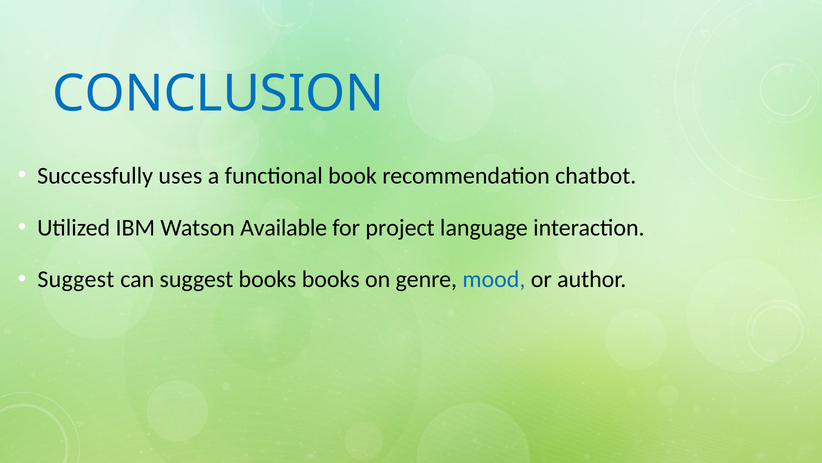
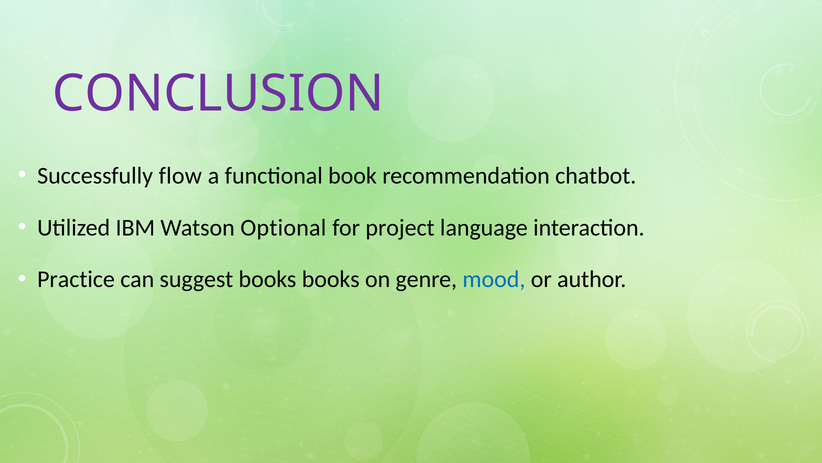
CONCLUSION colour: blue -> purple
uses: uses -> flow
Available: Available -> Optional
Suggest at (76, 279): Suggest -> Practice
